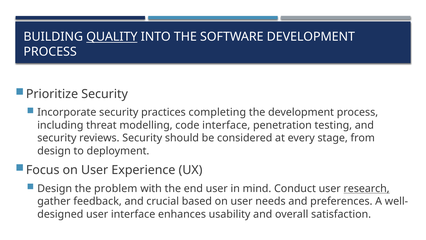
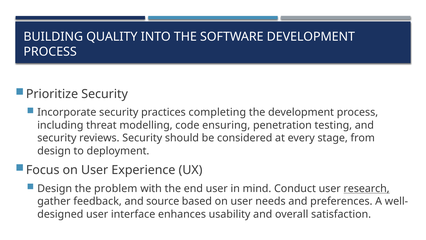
QUALITY underline: present -> none
code interface: interface -> ensuring
crucial: crucial -> source
